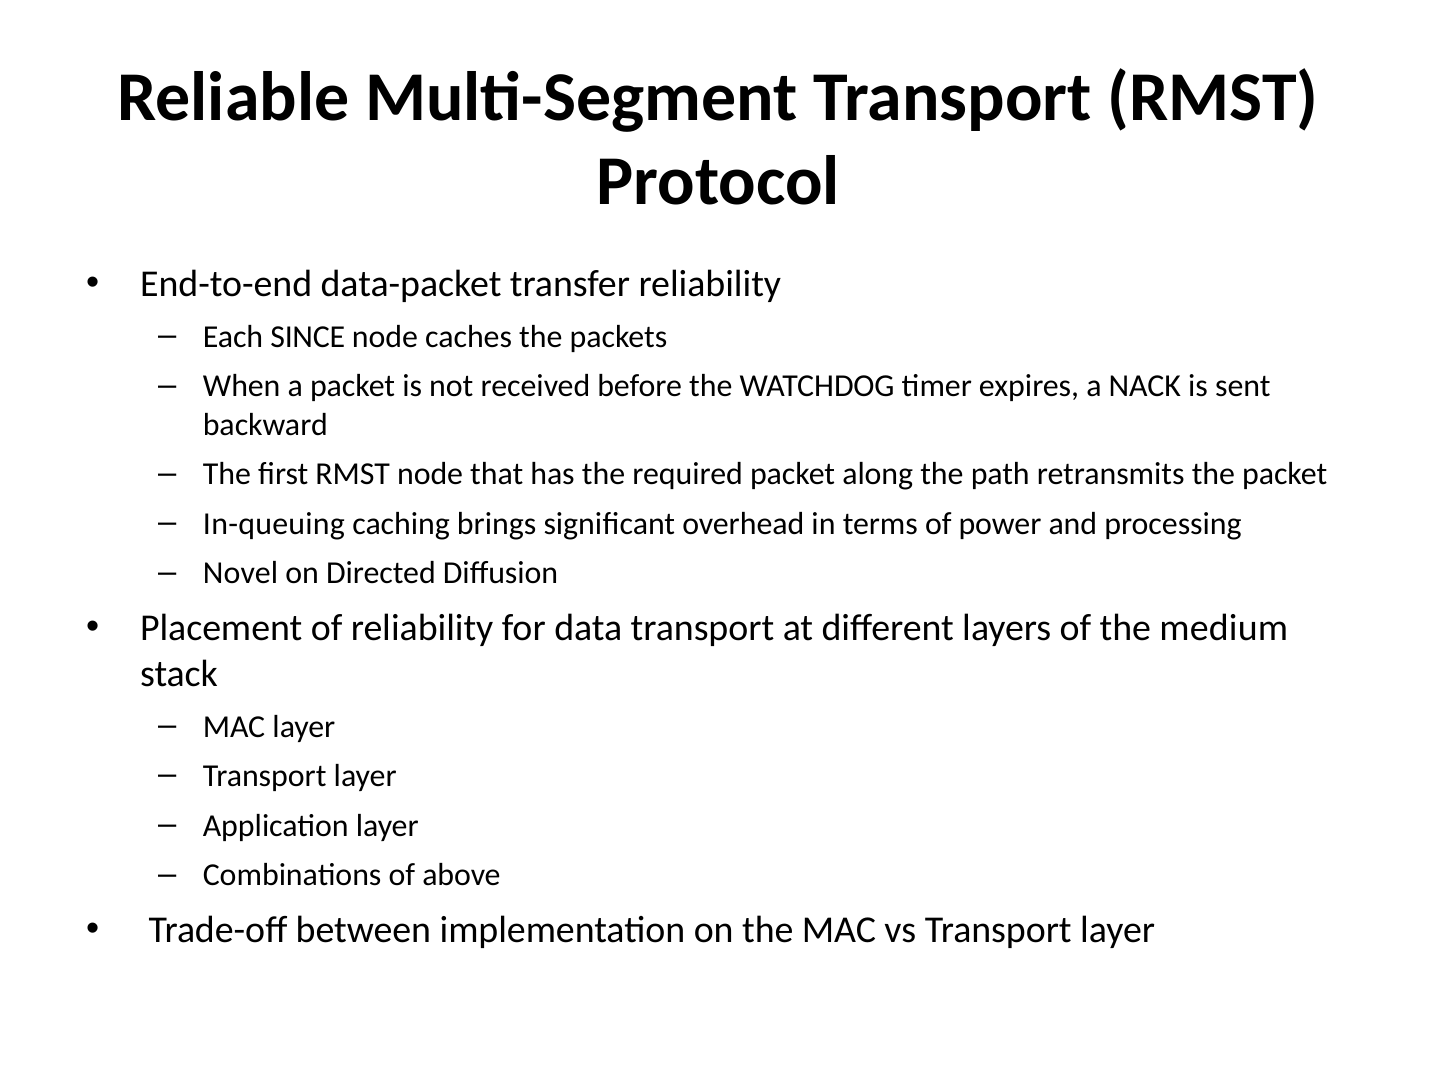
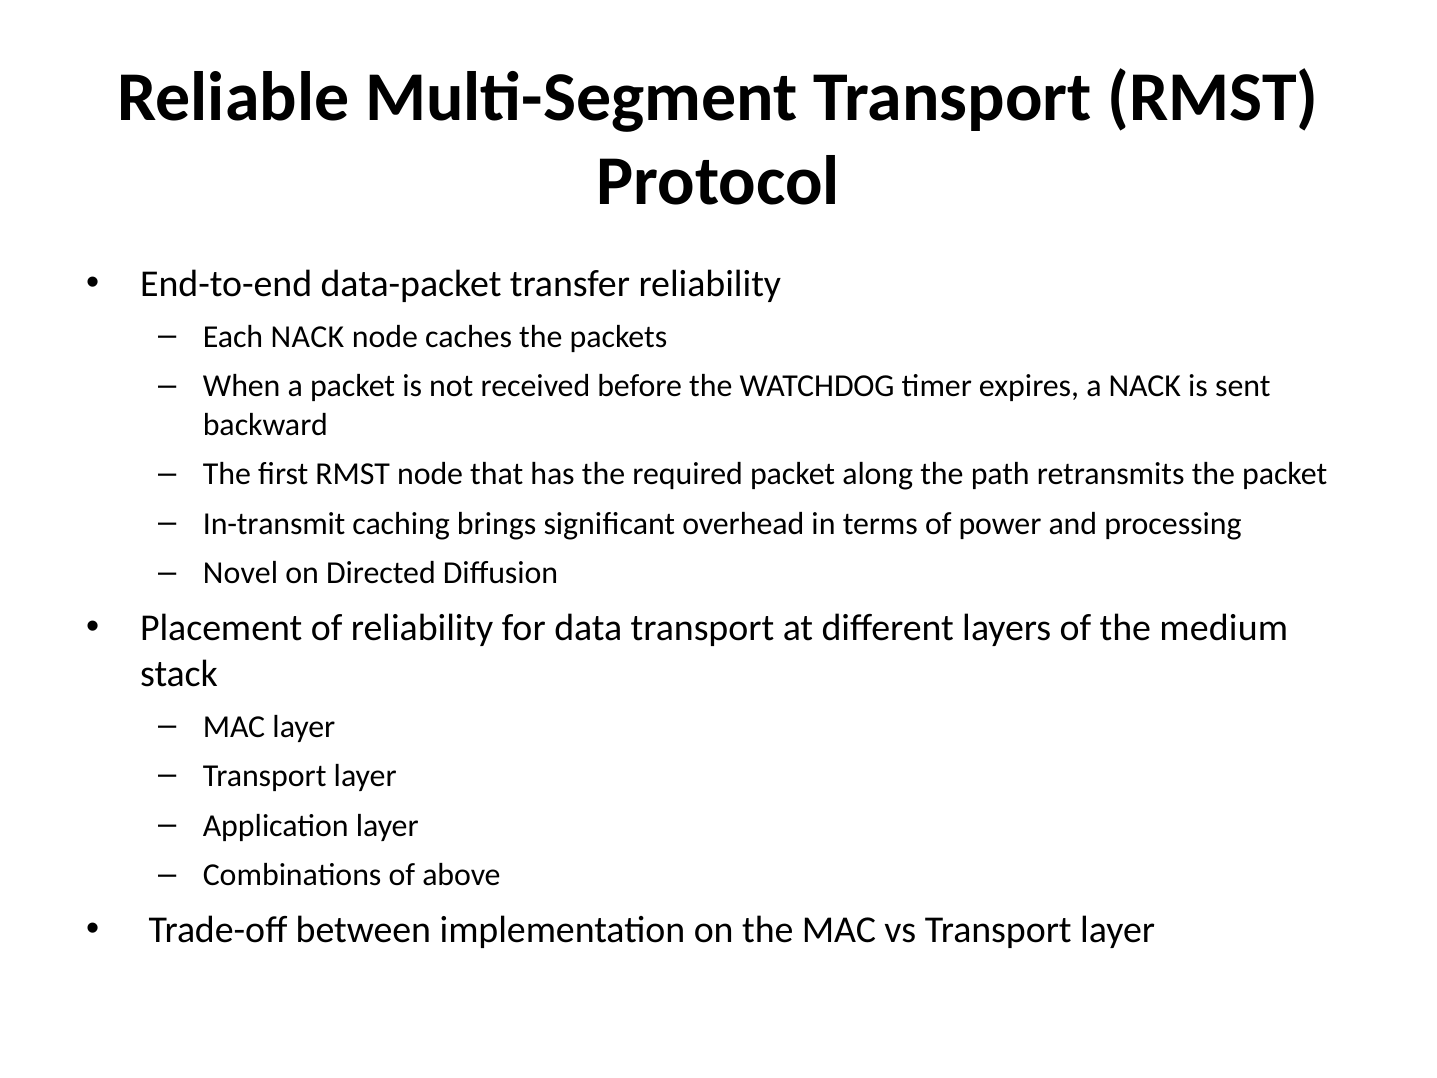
Each SINCE: SINCE -> NACK
In-queuing: In-queuing -> In-transmit
